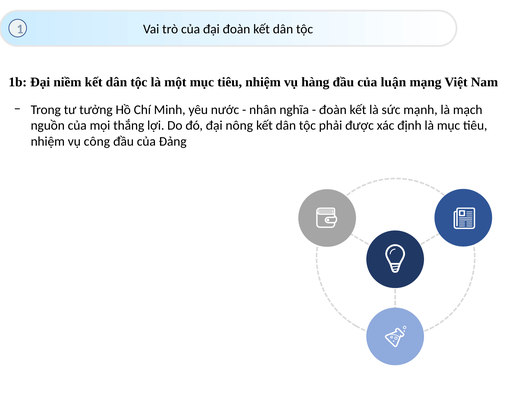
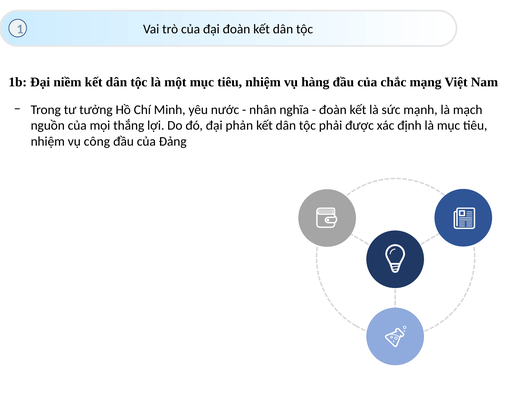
luận: luận -> chắc
nông: nông -> phản
